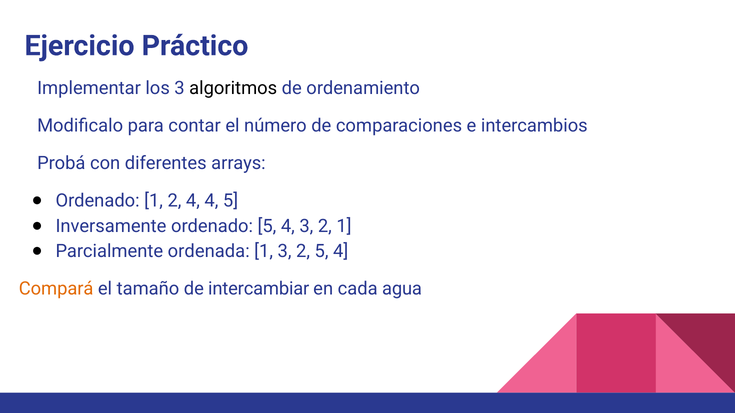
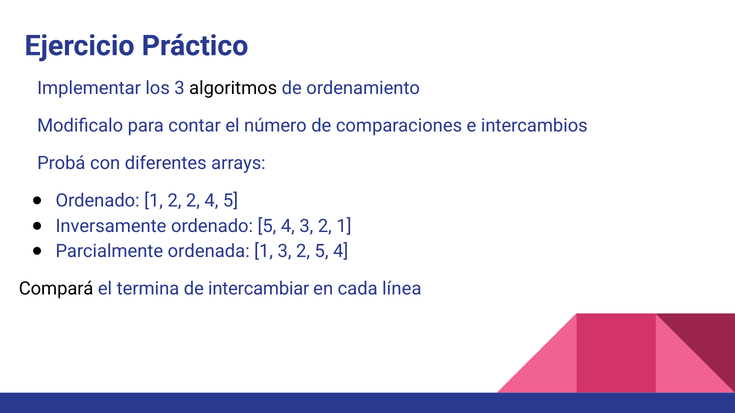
2 4: 4 -> 2
Compará colour: orange -> black
tamaño: tamaño -> termina
agua: agua -> línea
